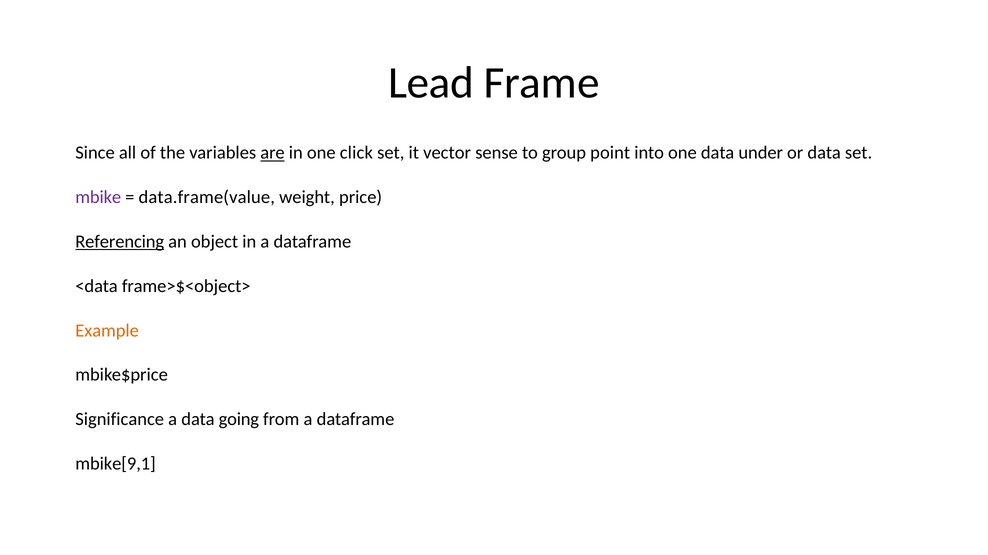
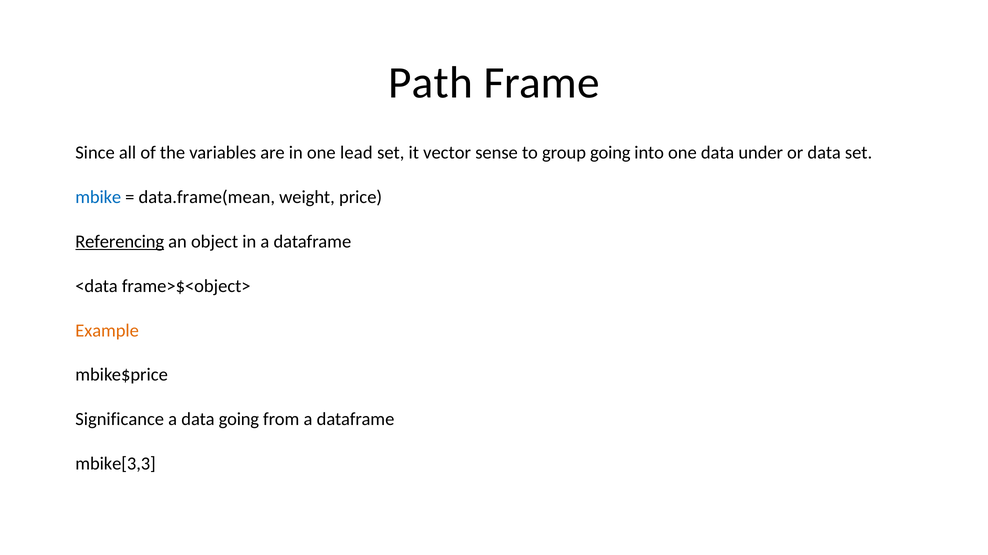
Lead: Lead -> Path
are underline: present -> none
click: click -> lead
group point: point -> going
mbike colour: purple -> blue
data.frame(value: data.frame(value -> data.frame(mean
mbike[9,1: mbike[9,1 -> mbike[3,3
